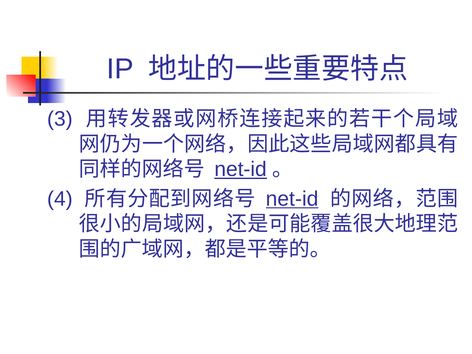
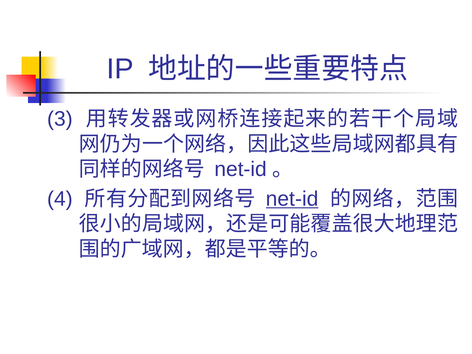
net-id at (241, 169) underline: present -> none
